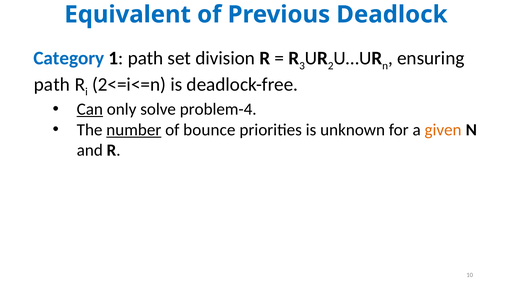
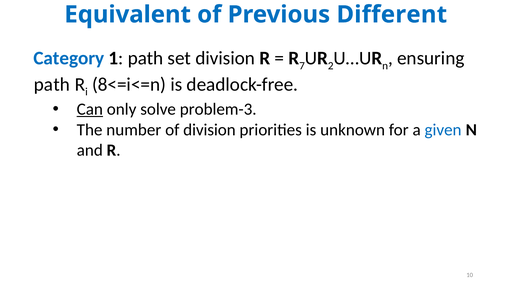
Deadlock: Deadlock -> Different
3: 3 -> 7
2<=i<=n: 2<=i<=n -> 8<=i<=n
problem-4: problem-4 -> problem-3
number underline: present -> none
of bounce: bounce -> division
given colour: orange -> blue
